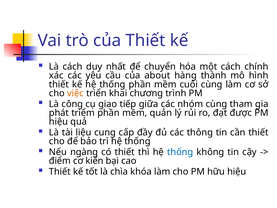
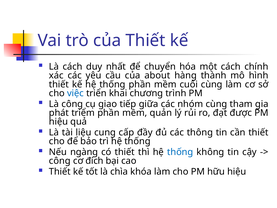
việc colour: orange -> blue
điểm at (60, 161): điểm -> công
kiến: kiến -> đích
